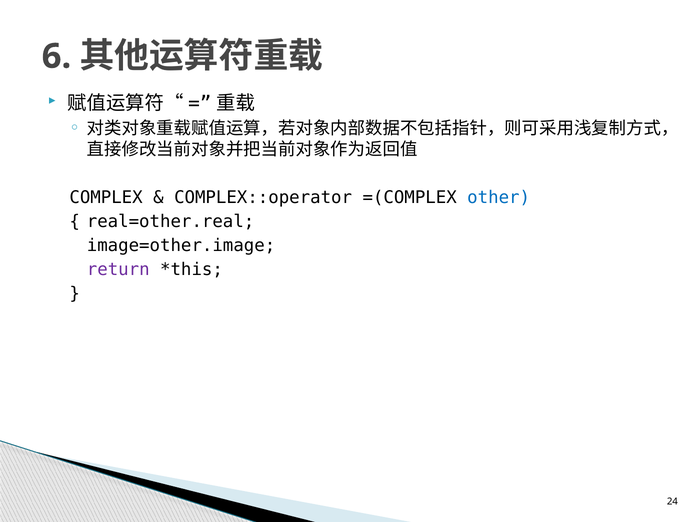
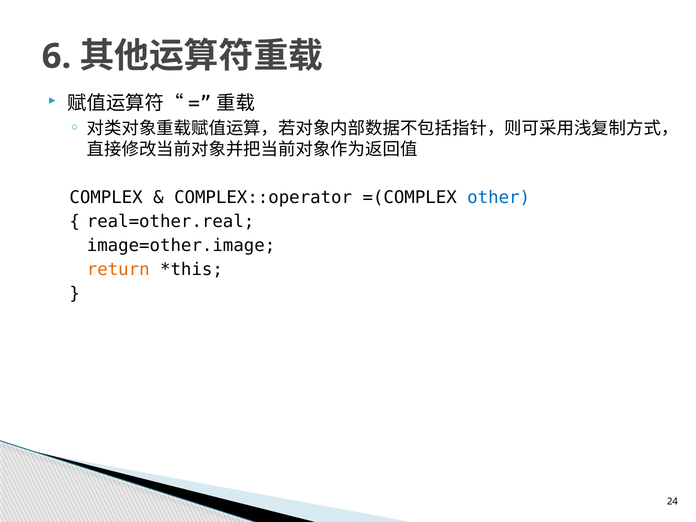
return colour: purple -> orange
